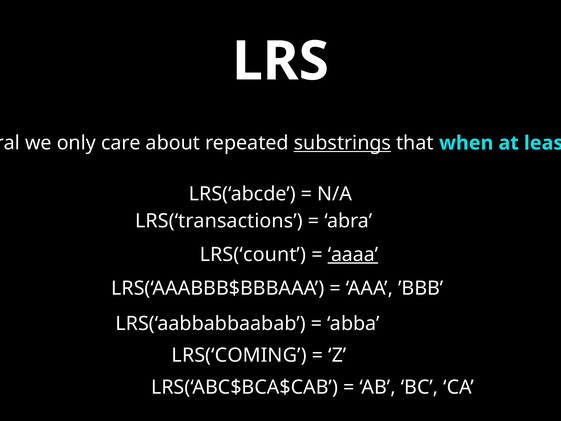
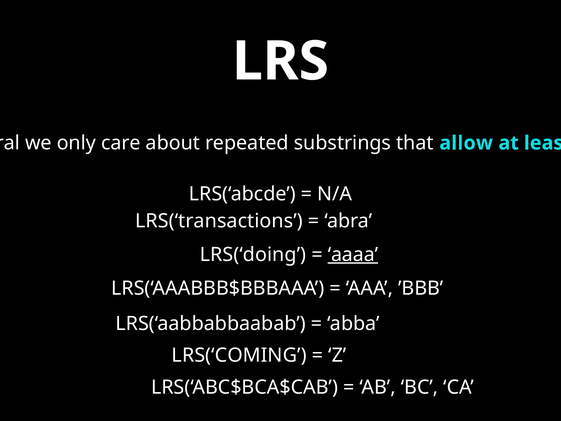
substrings underline: present -> none
when: when -> allow
LRS(‘count: LRS(‘count -> LRS(‘doing
